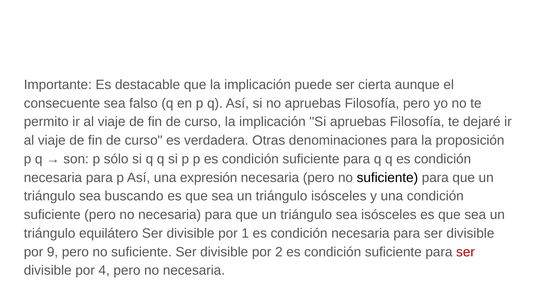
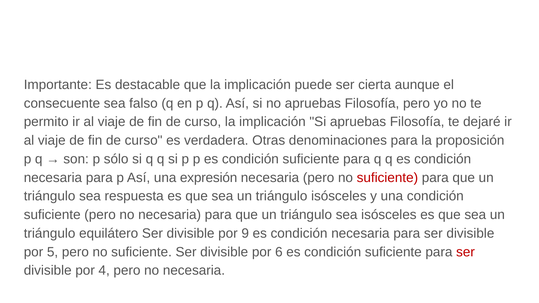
suficiente at (387, 178) colour: black -> red
buscando: buscando -> respuesta
1: 1 -> 9
9: 9 -> 5
2: 2 -> 6
